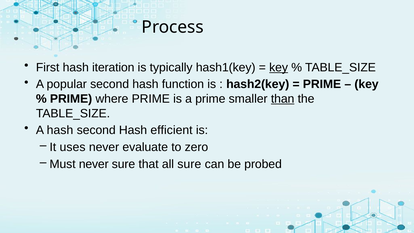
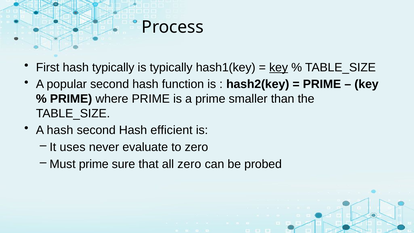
hash iteration: iteration -> typically
than underline: present -> none
Must never: never -> prime
all sure: sure -> zero
